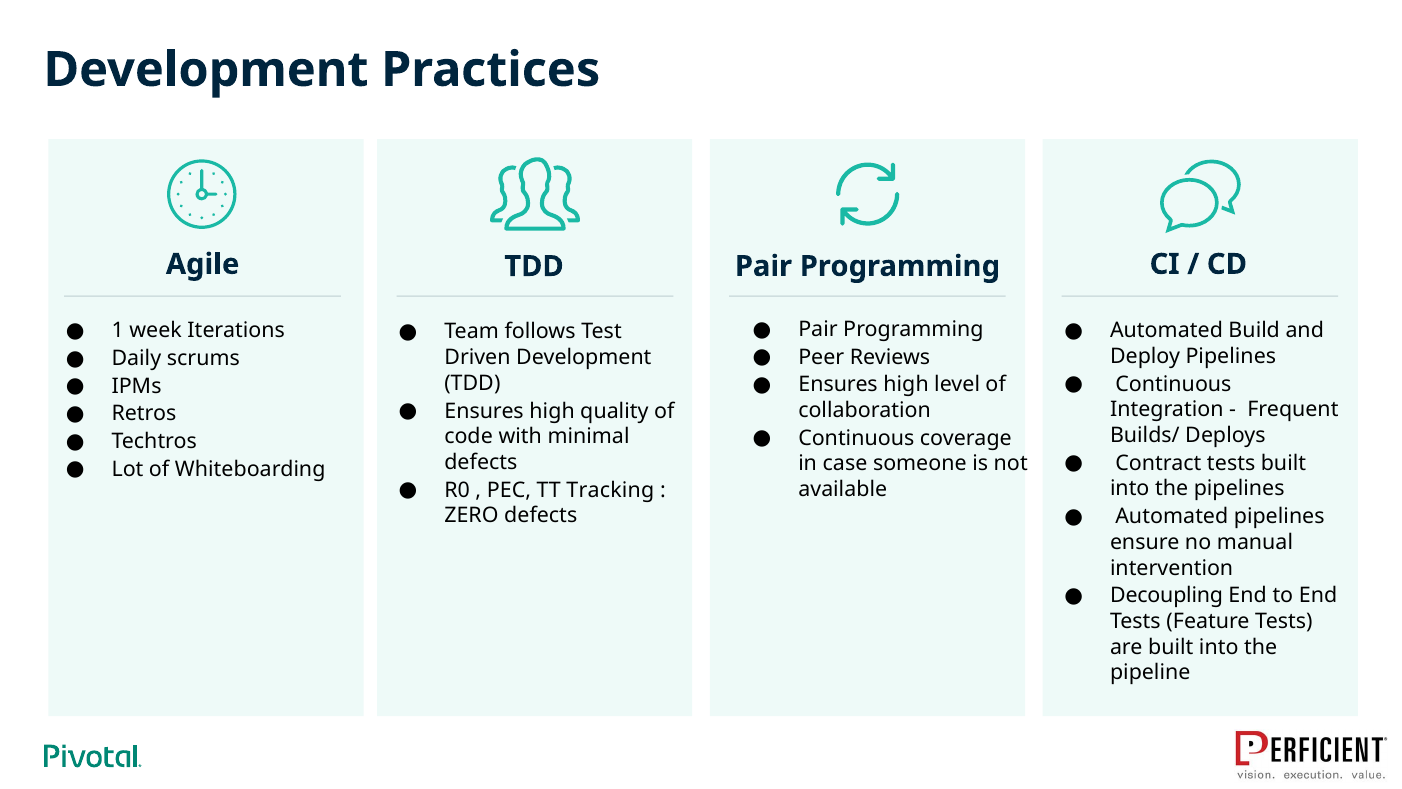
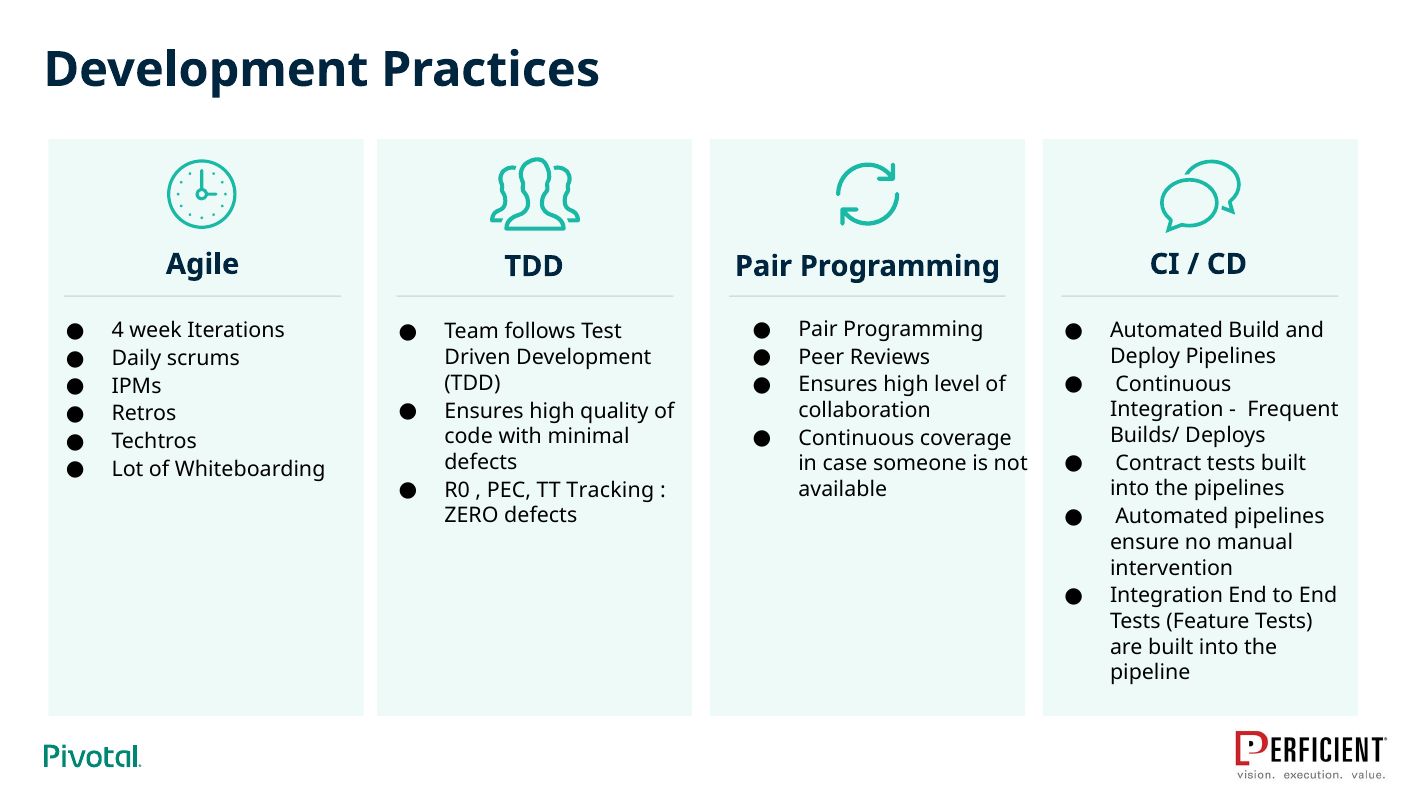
1: 1 -> 4
Decoupling at (1167, 595): Decoupling -> Integration
